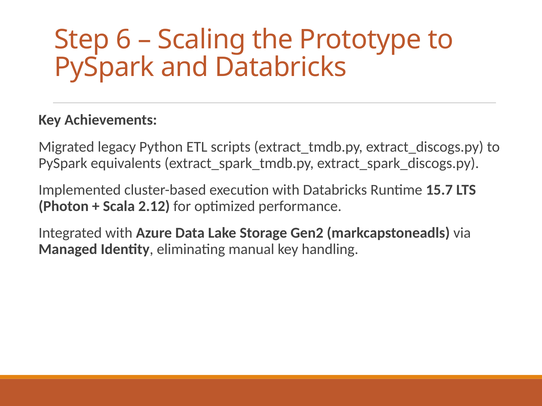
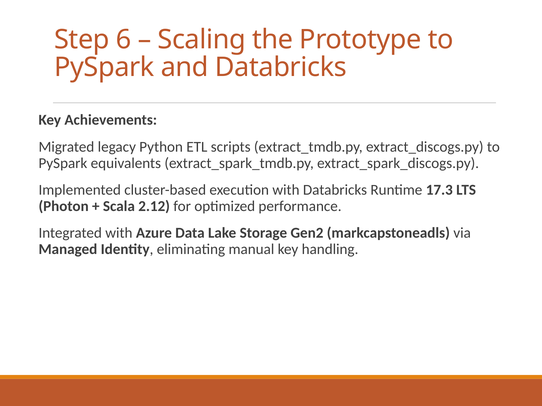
15.7: 15.7 -> 17.3
